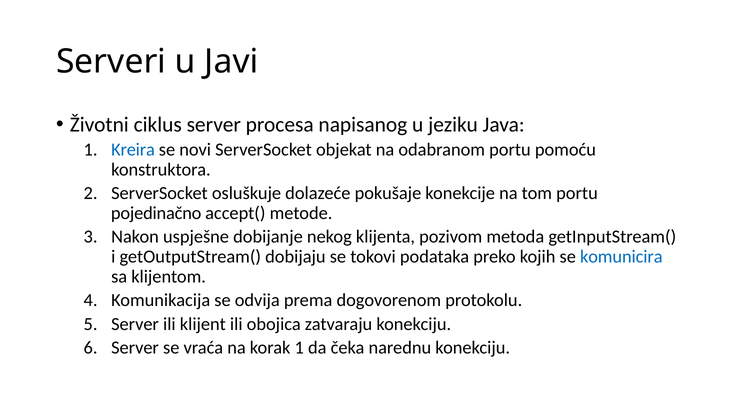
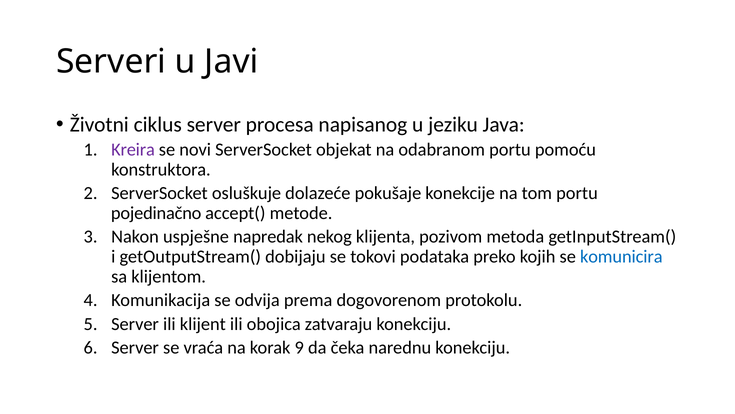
Kreira colour: blue -> purple
dobijanje: dobijanje -> napredak
korak 1: 1 -> 9
